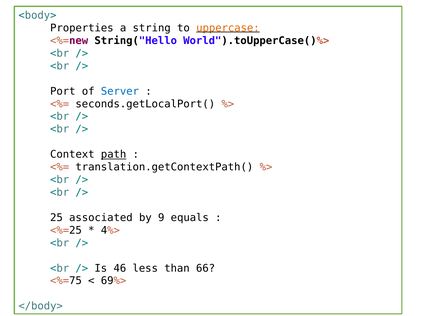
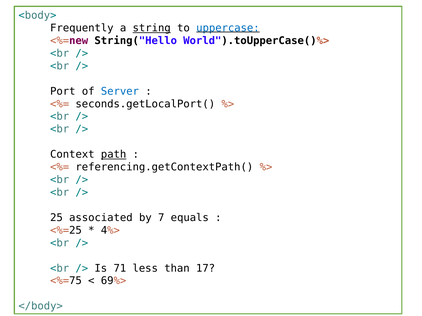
Properties: Properties -> Frequently
string underline: none -> present
uppercase colour: orange -> blue
translation.getContextPath(: translation.getContextPath( -> referencing.getContextPath(
9: 9 -> 7
46: 46 -> 71
66: 66 -> 17
